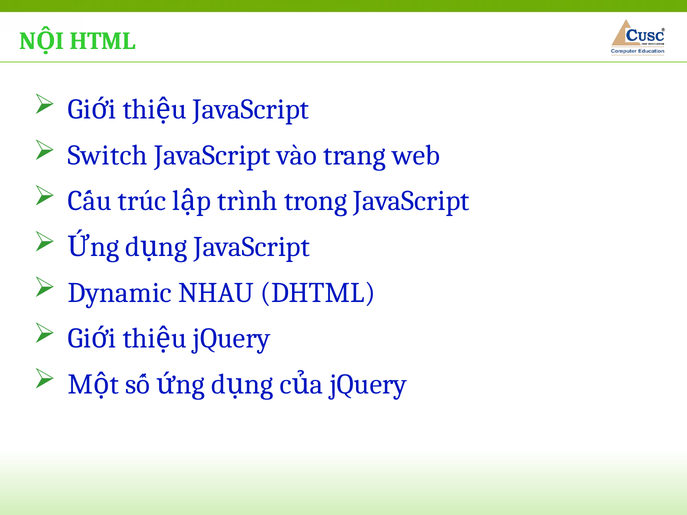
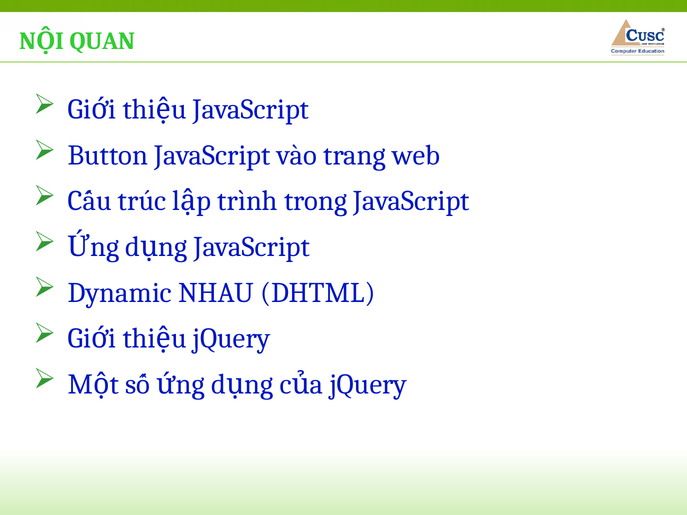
HTML: HTML -> QUAN
Switch: Switch -> Button
